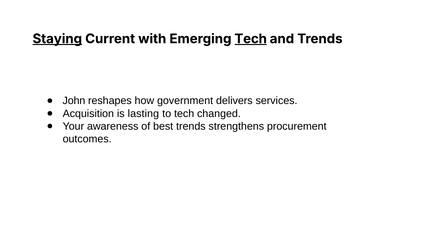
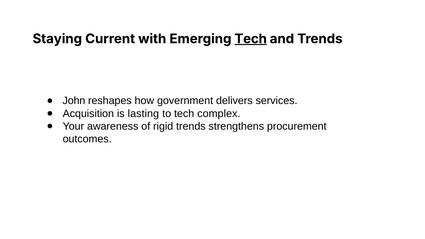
Staying underline: present -> none
changed: changed -> complex
best: best -> rigid
